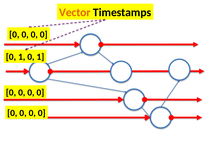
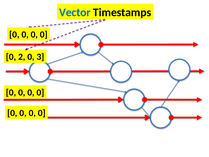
Vector colour: orange -> blue
1 at (22, 57): 1 -> 2
1 at (40, 57): 1 -> 3
